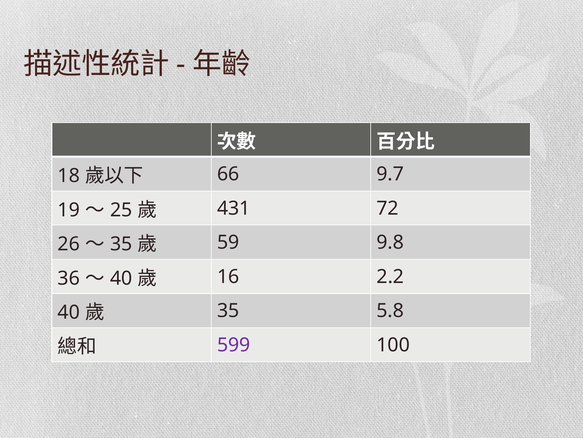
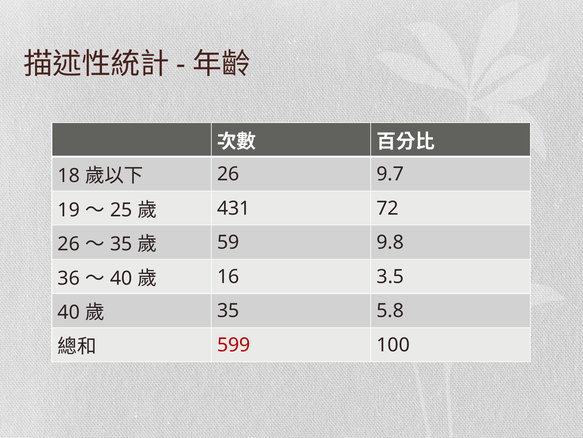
66 at (228, 174): 66 -> 26
2.2: 2.2 -> 3.5
599 colour: purple -> red
